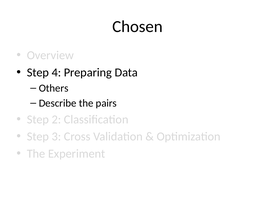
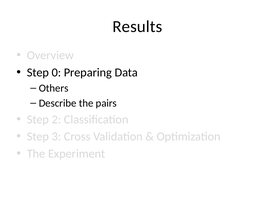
Chosen: Chosen -> Results
4: 4 -> 0
